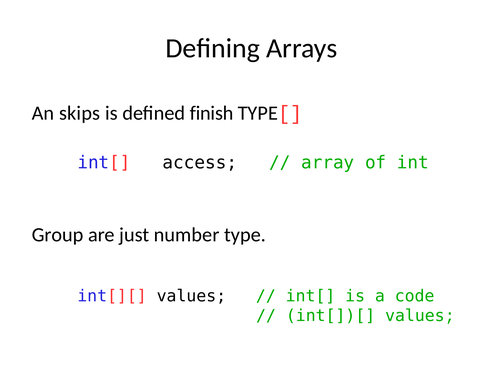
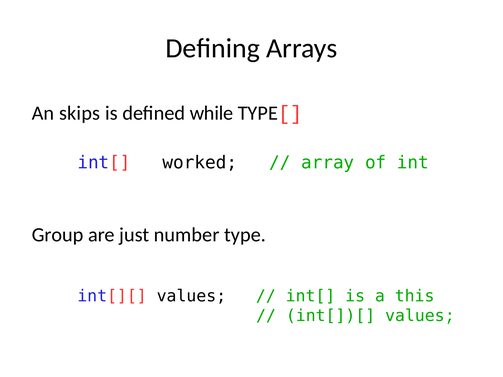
finish: finish -> while
access: access -> worked
code: code -> this
